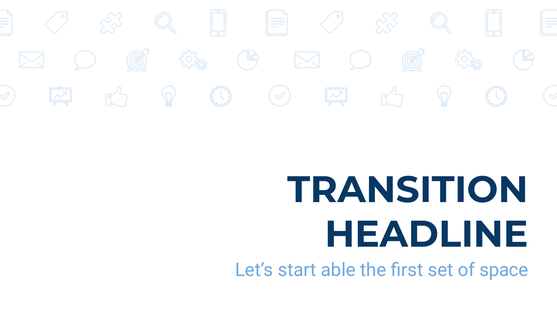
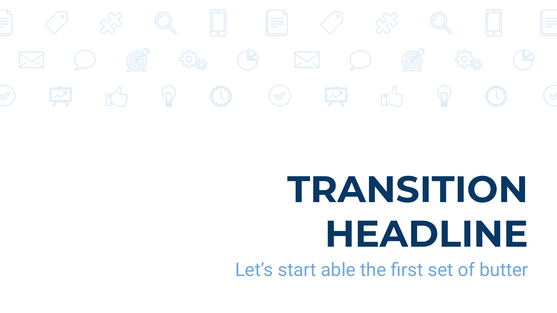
space: space -> butter
